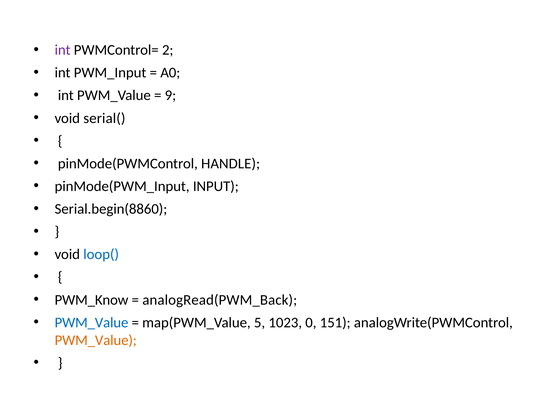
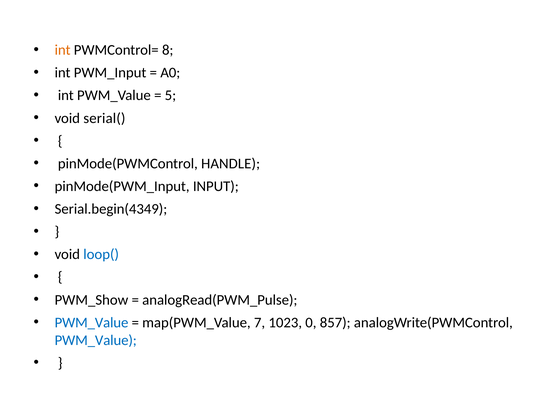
int at (63, 50) colour: purple -> orange
2: 2 -> 8
9: 9 -> 5
Serial.begin(8860: Serial.begin(8860 -> Serial.begin(4349
PWM_Know: PWM_Know -> PWM_Show
analogRead(PWM_Back: analogRead(PWM_Back -> analogRead(PWM_Pulse
5: 5 -> 7
151: 151 -> 857
PWM_Value at (96, 340) colour: orange -> blue
